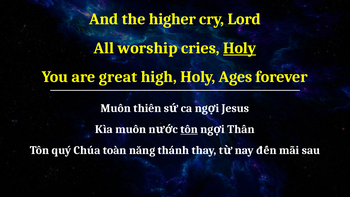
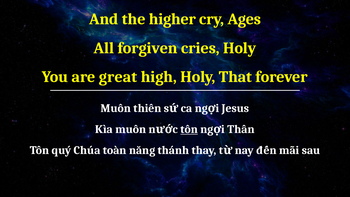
Lord: Lord -> Ages
worship: worship -> forgiven
Holy at (240, 48) underline: present -> none
Ages: Ages -> That
